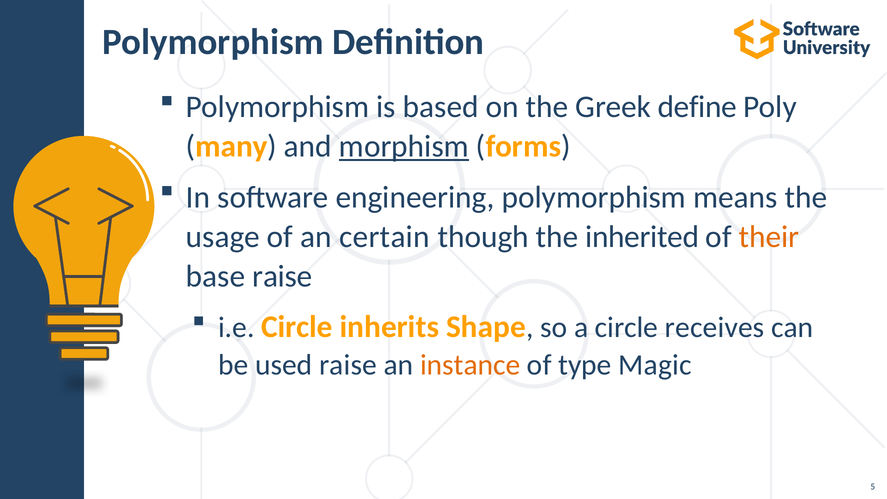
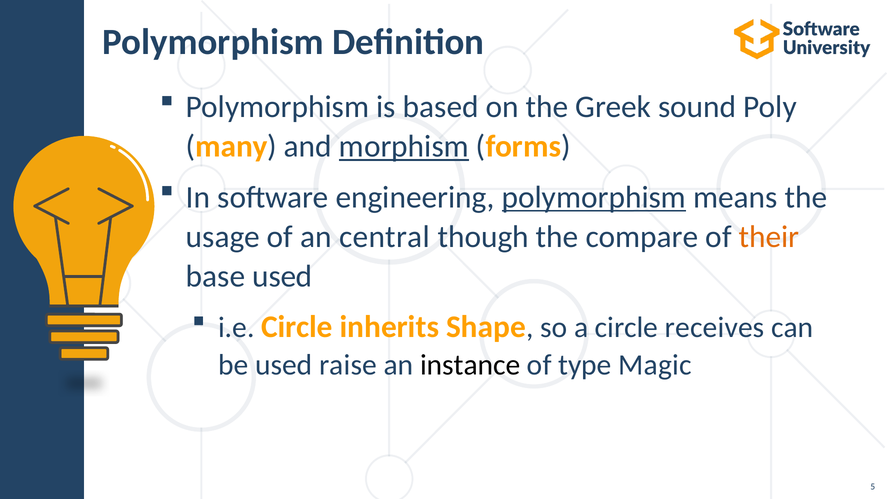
define: define -> sound
polymorphism at (594, 197) underline: none -> present
certain: certain -> central
inherited: inherited -> compare
base raise: raise -> used
instance colour: orange -> black
